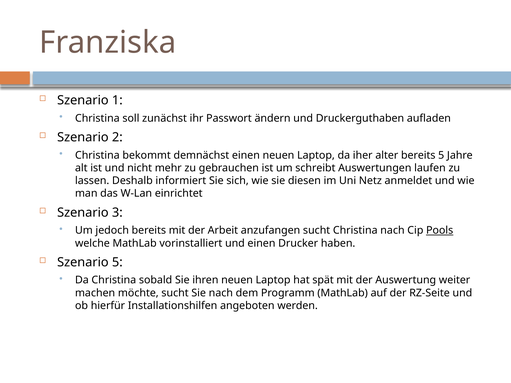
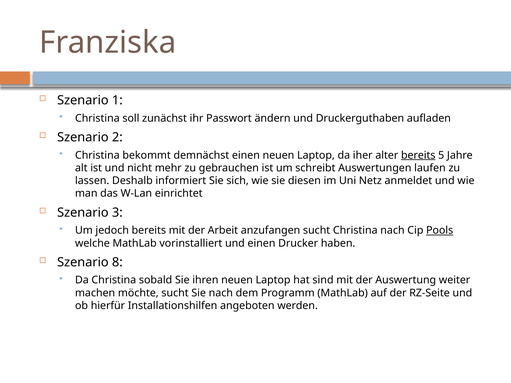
bereits at (418, 155) underline: none -> present
Szenario 5: 5 -> 8
spät: spät -> sind
